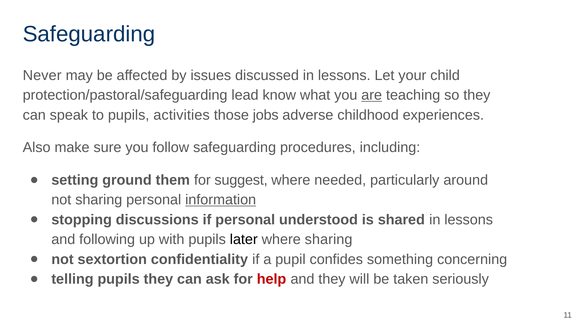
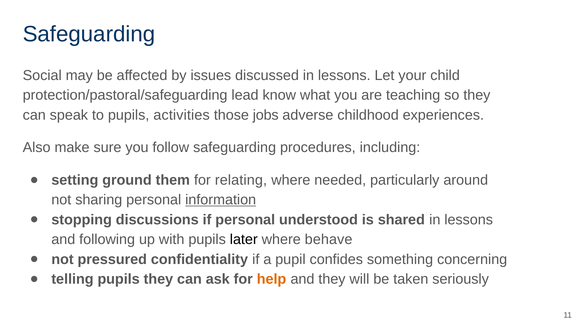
Never: Never -> Social
are underline: present -> none
suggest: suggest -> relating
where sharing: sharing -> behave
sextortion: sextortion -> pressured
help colour: red -> orange
